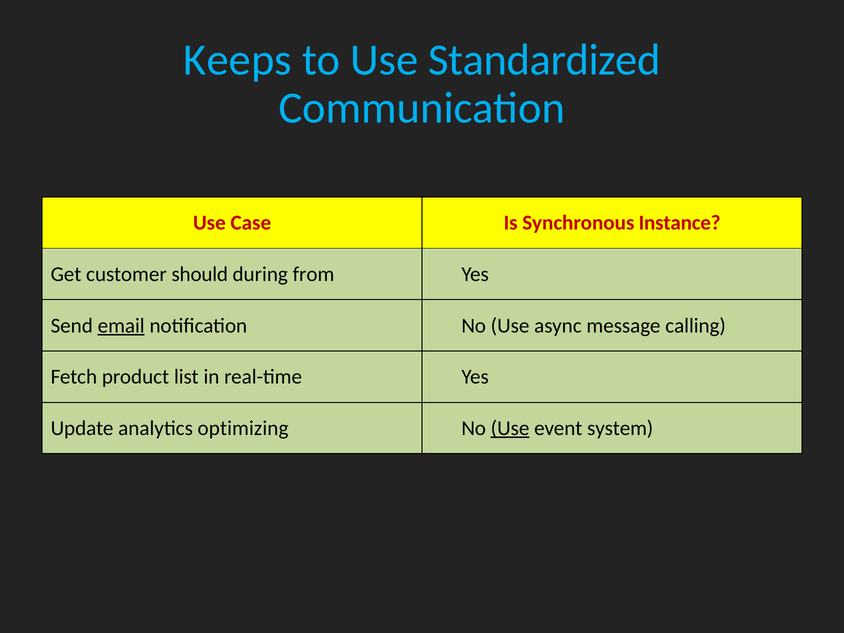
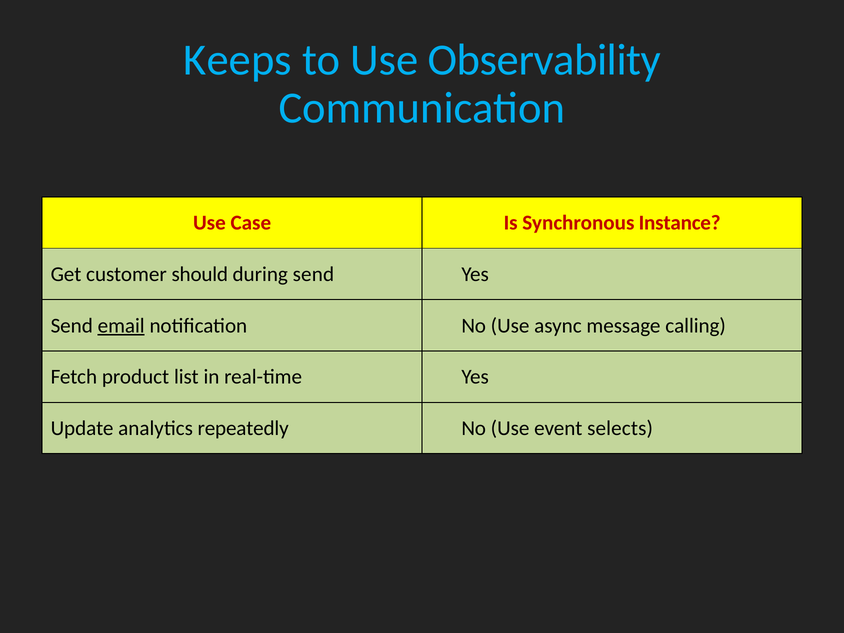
Standardized: Standardized -> Observability
during from: from -> send
optimizing: optimizing -> repeatedly
Use at (510, 428) underline: present -> none
system: system -> selects
